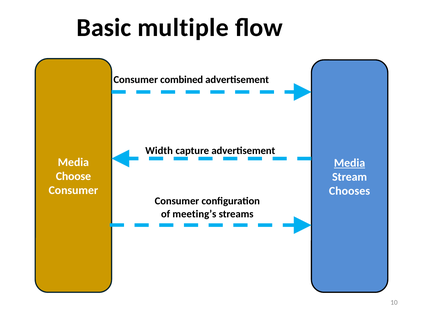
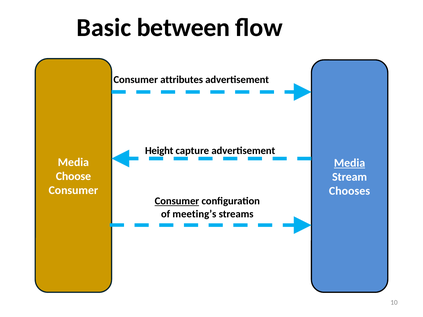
multiple: multiple -> between
combined: combined -> attributes
Width: Width -> Height
Consumer at (177, 201) underline: none -> present
